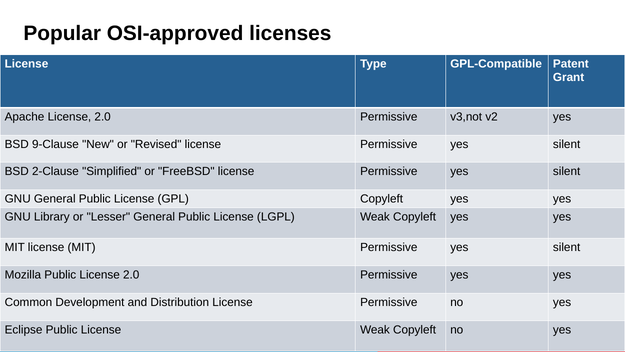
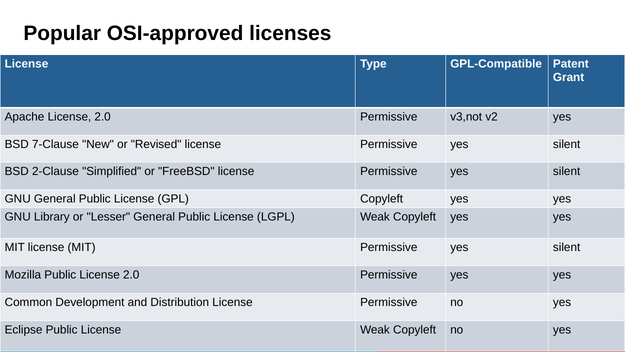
9-Clause: 9-Clause -> 7-Clause
